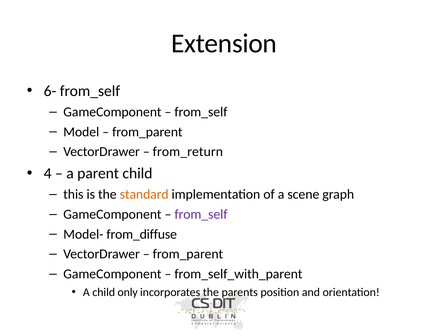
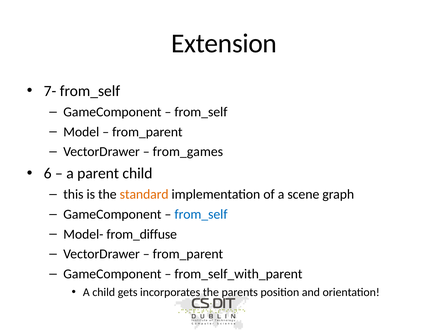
6-: 6- -> 7-
from_return: from_return -> from_games
4: 4 -> 6
from_self at (201, 214) colour: purple -> blue
only: only -> gets
